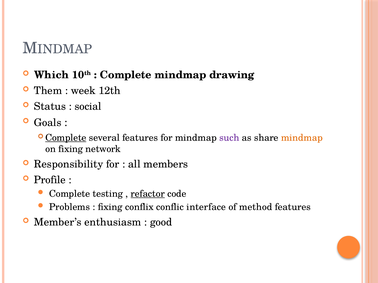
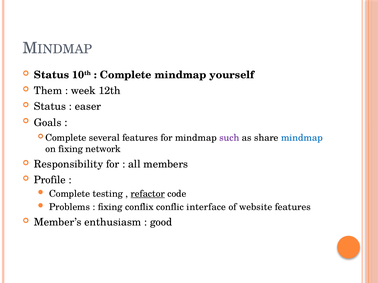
Which at (52, 75): Which -> Status
drawing: drawing -> yourself
social: social -> easer
Complete at (66, 138) underline: present -> none
mindmap at (302, 138) colour: orange -> blue
method: method -> website
